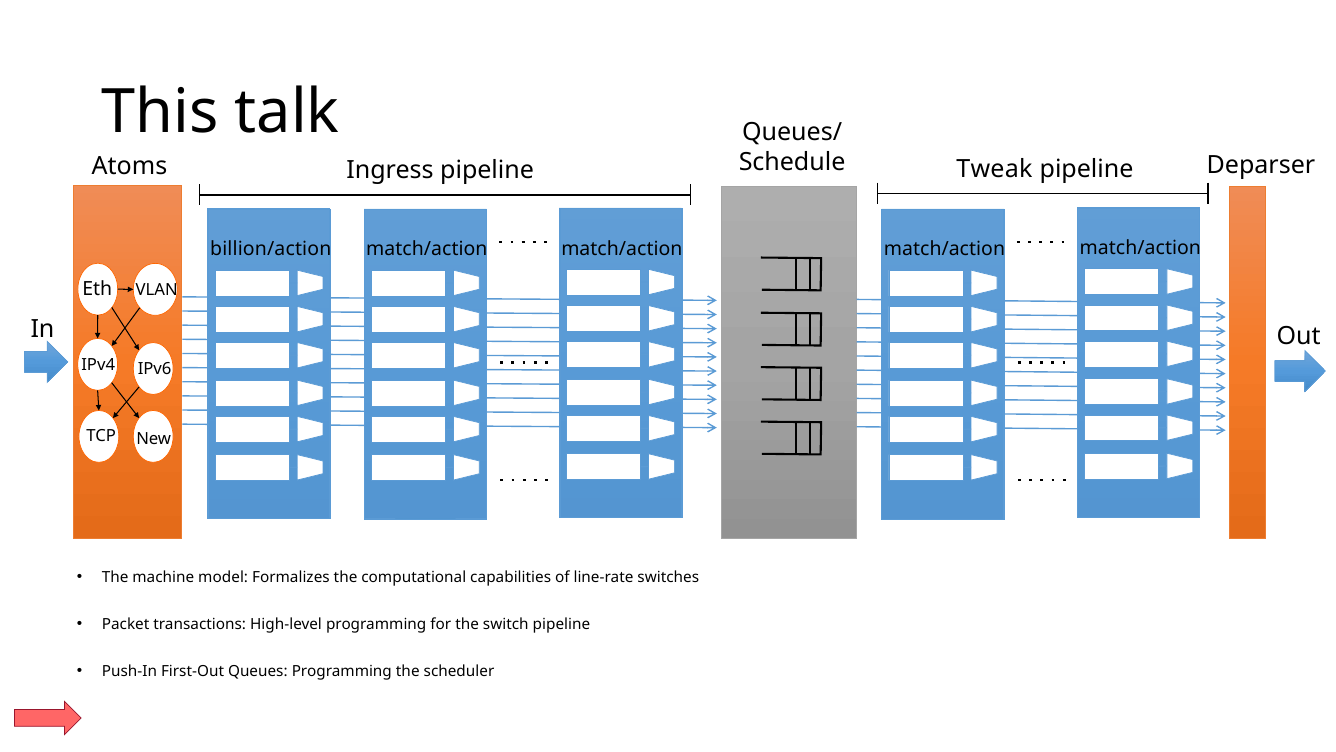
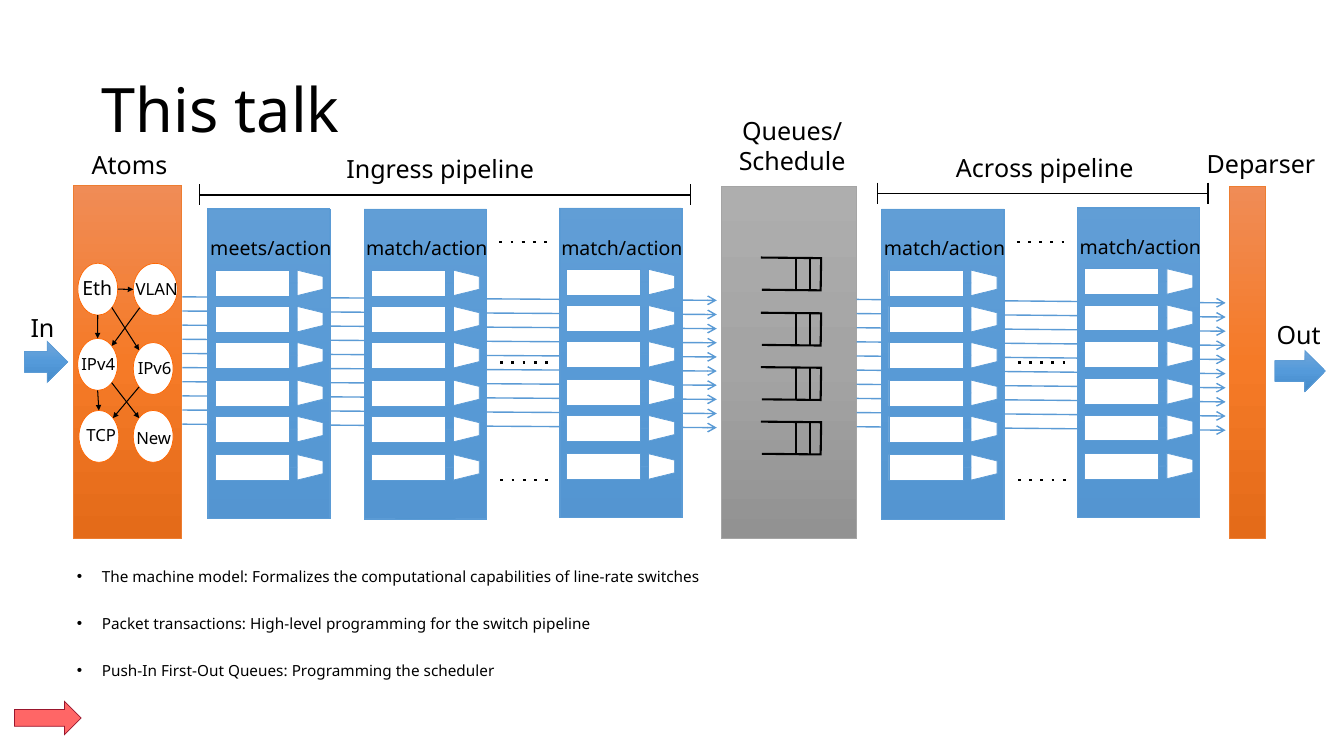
Tweak: Tweak -> Across
billion/action: billion/action -> meets/action
